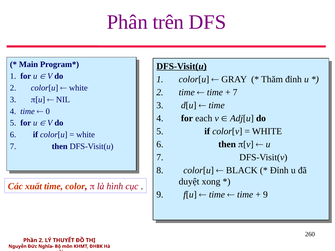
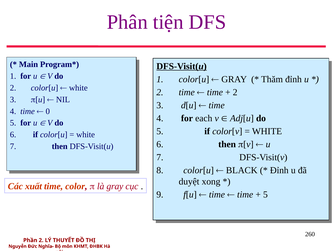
trên: trên -> tiện
7 at (235, 92): 7 -> 2
là hình: hình -> gray
9 at (265, 195): 9 -> 5
